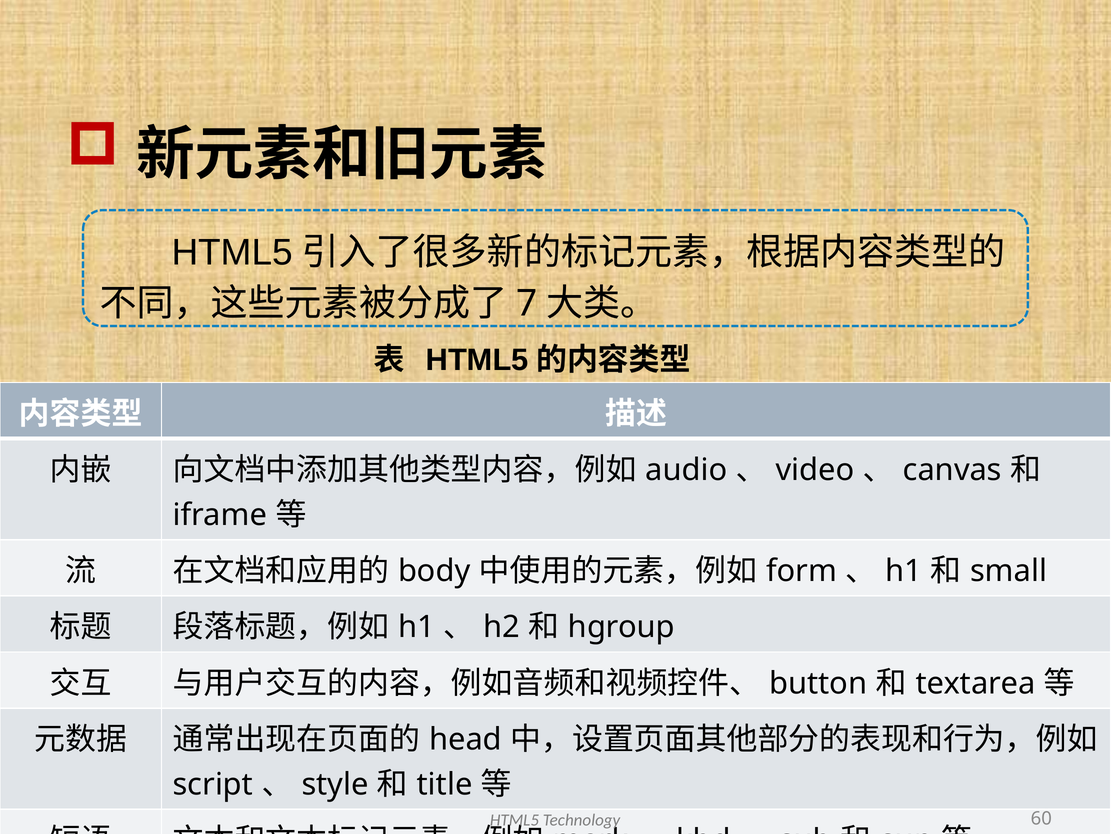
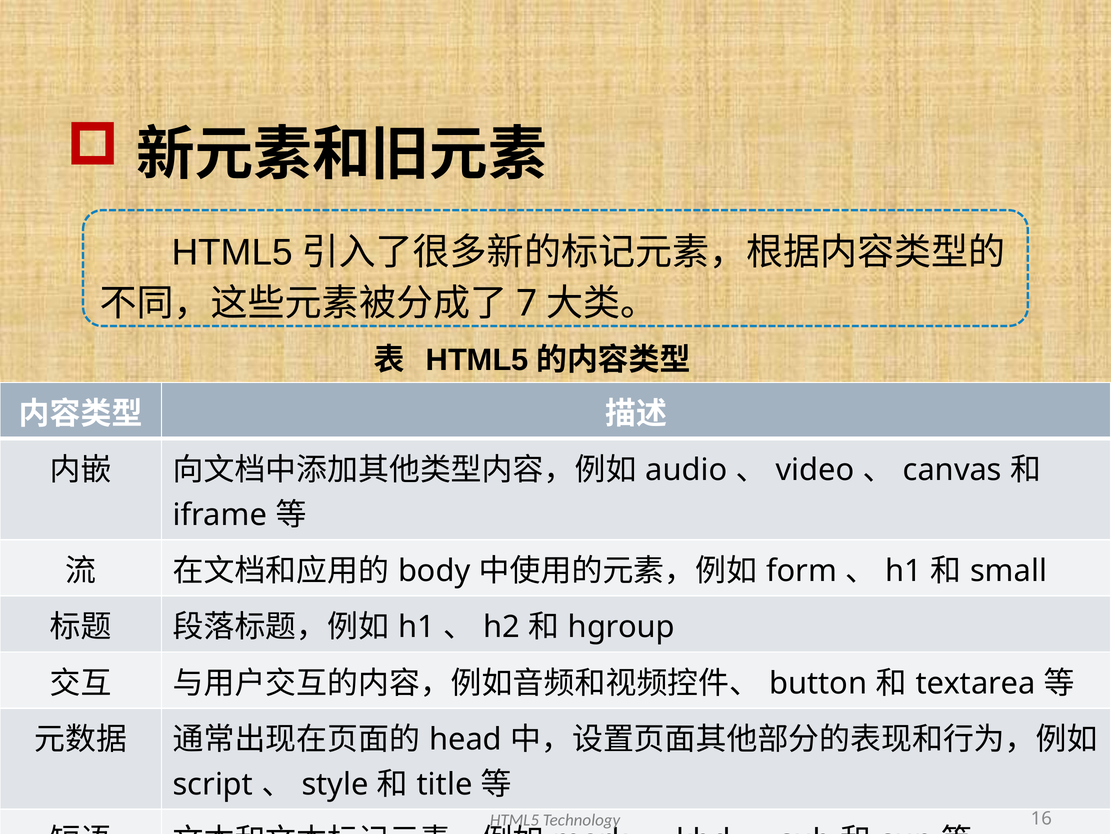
60: 60 -> 16
